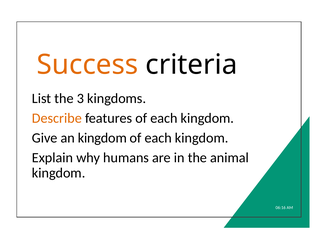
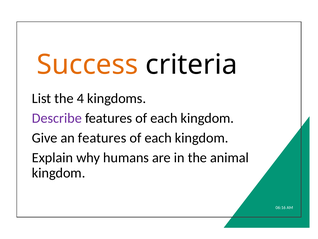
3: 3 -> 4
Describe colour: orange -> purple
an kingdom: kingdom -> features
